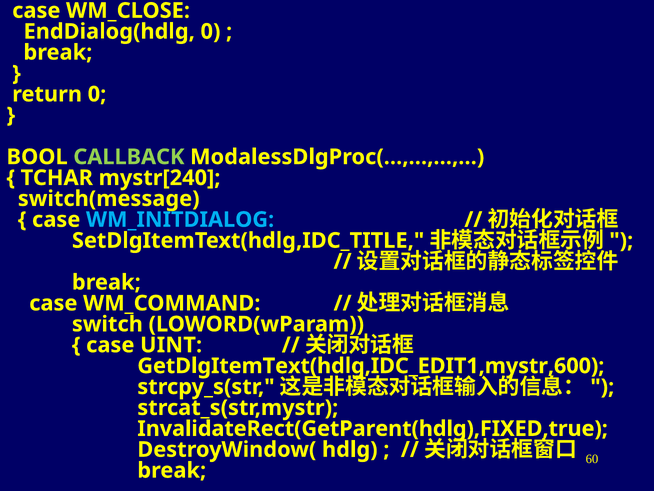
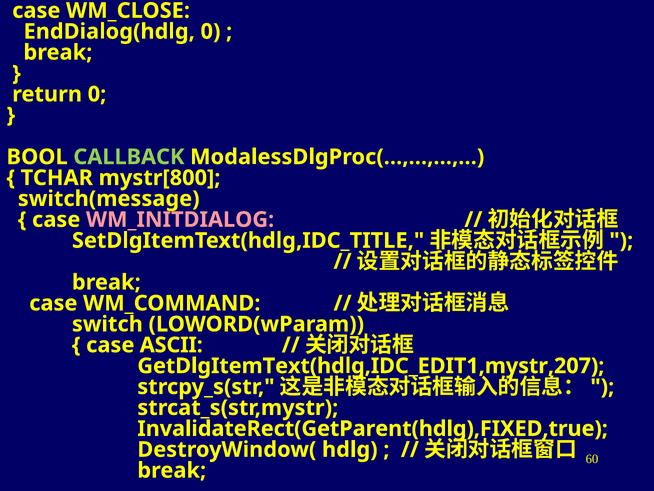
mystr[240: mystr[240 -> mystr[800
WM_INITDIALOG colour: light blue -> pink
UINT: UINT -> ASCII
GetDlgItemText(hdlg,IDC_EDIT1,mystr,600: GetDlgItemText(hdlg,IDC_EDIT1,mystr,600 -> GetDlgItemText(hdlg,IDC_EDIT1,mystr,207
